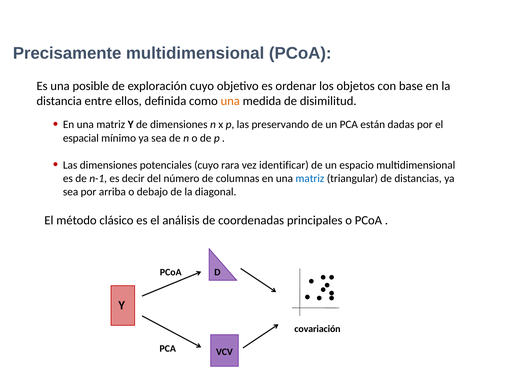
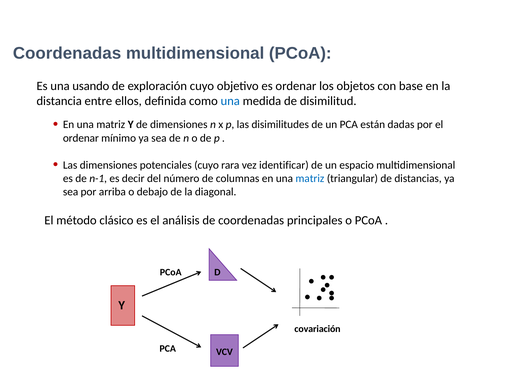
Precisamente at (67, 53): Precisamente -> Coordenadas
posible: posible -> usando
una at (230, 101) colour: orange -> blue
preservando: preservando -> disimilitudes
espacial at (81, 138): espacial -> ordenar
